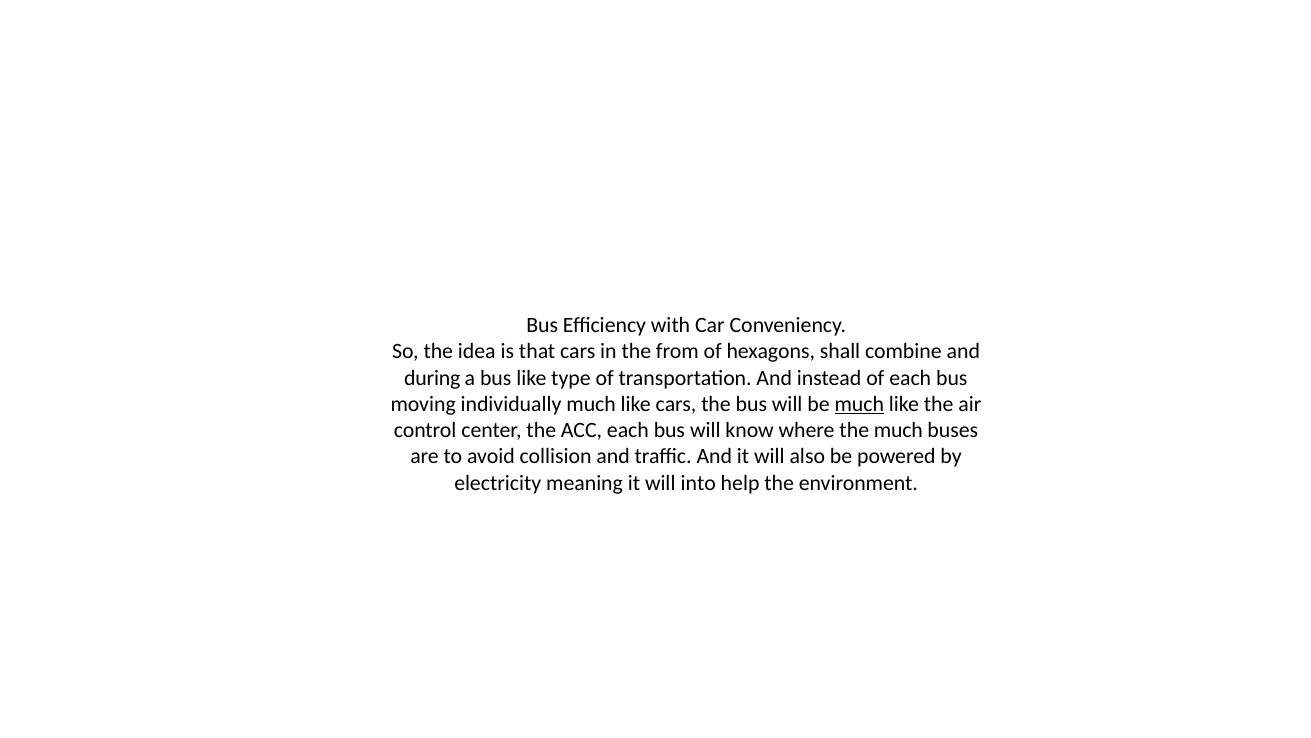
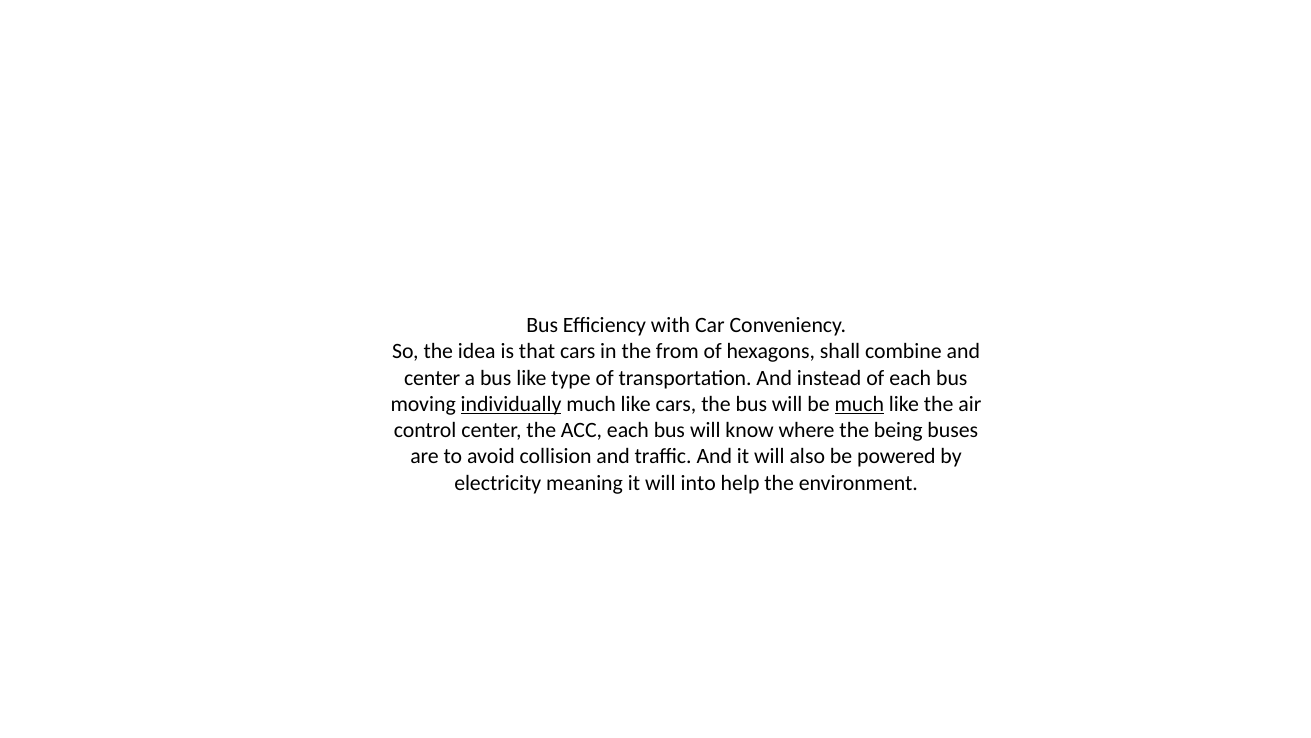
during at (432, 378): during -> center
individually underline: none -> present
the much: much -> being
